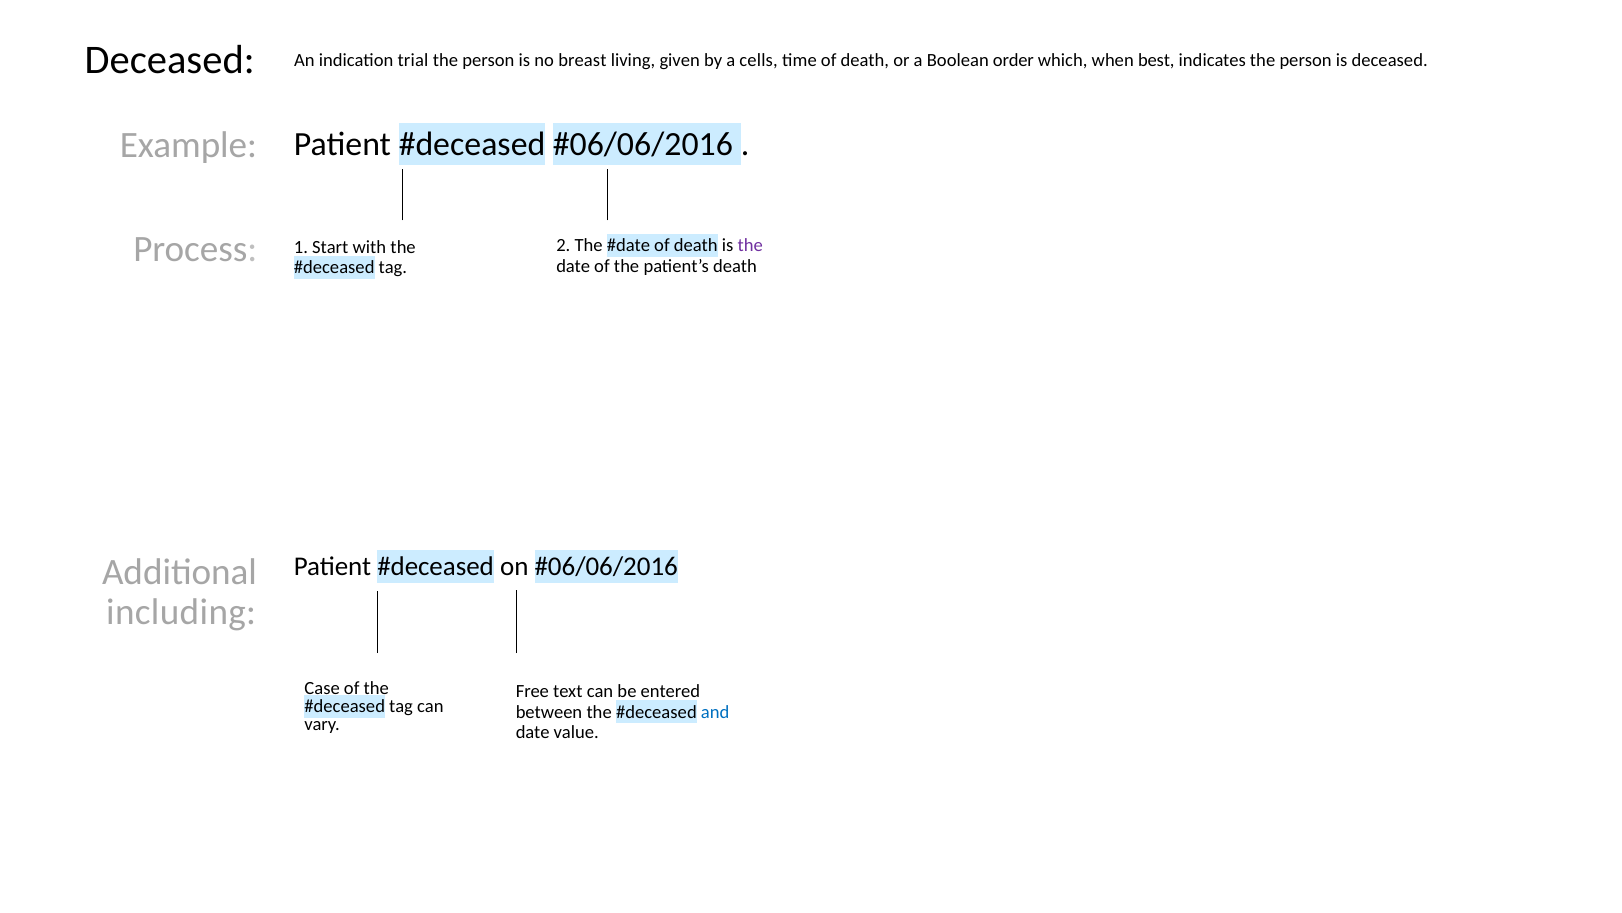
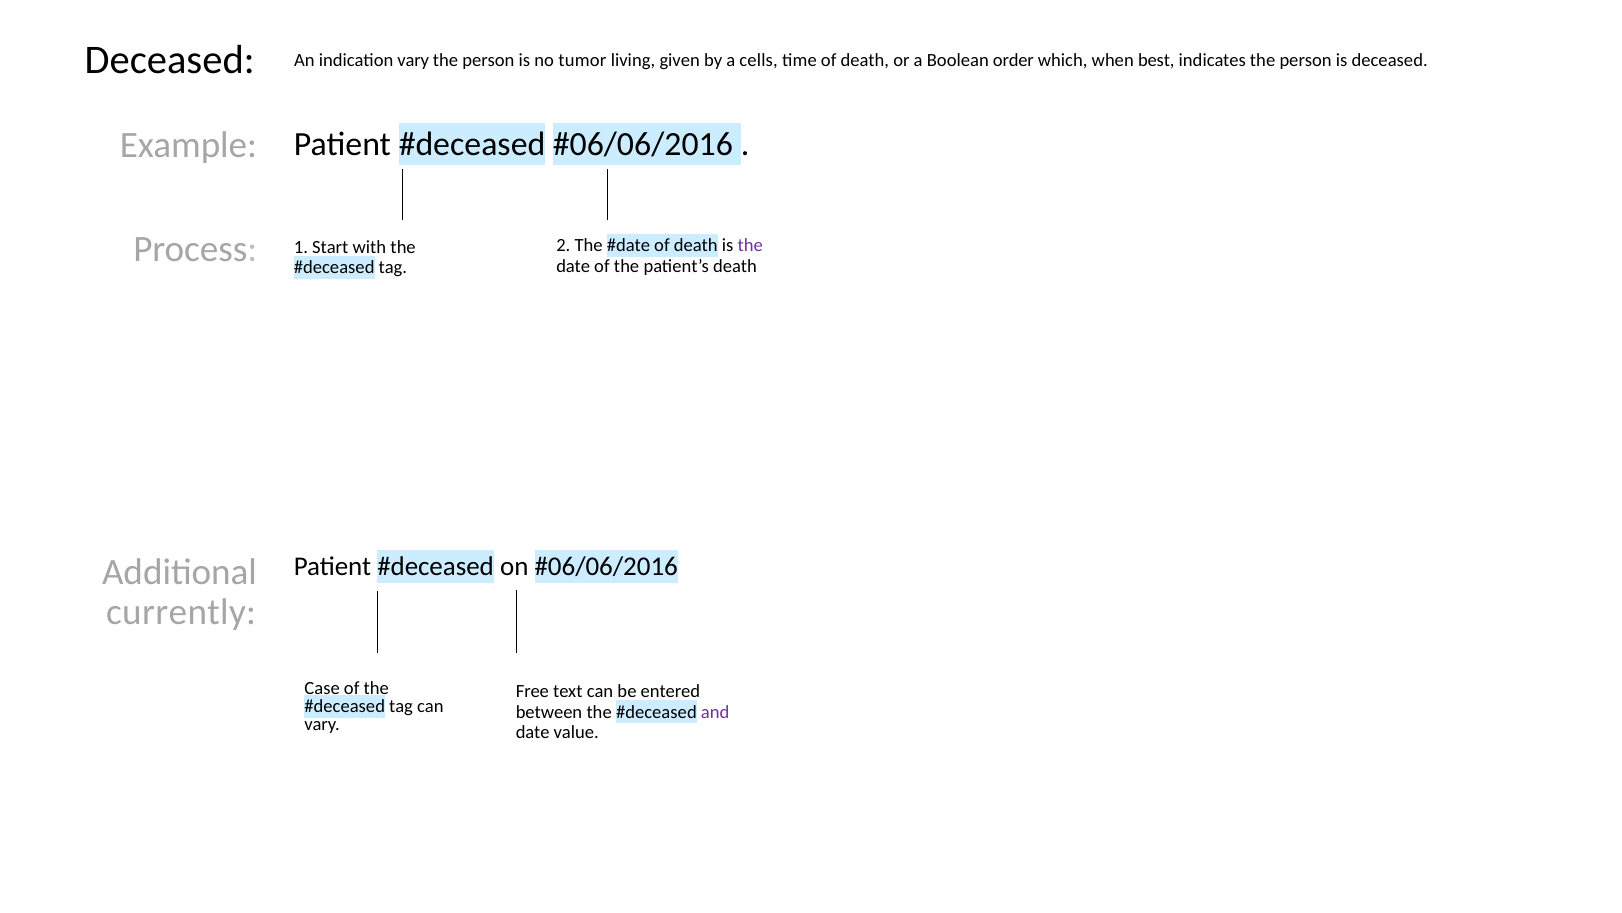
indication trial: trial -> vary
breast: breast -> tumor
including: including -> currently
and colour: blue -> purple
